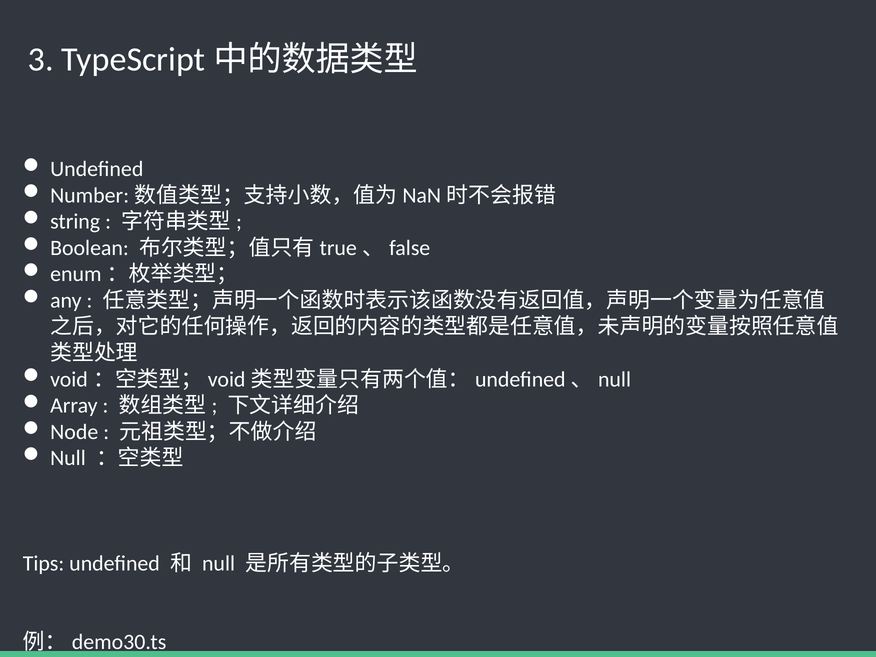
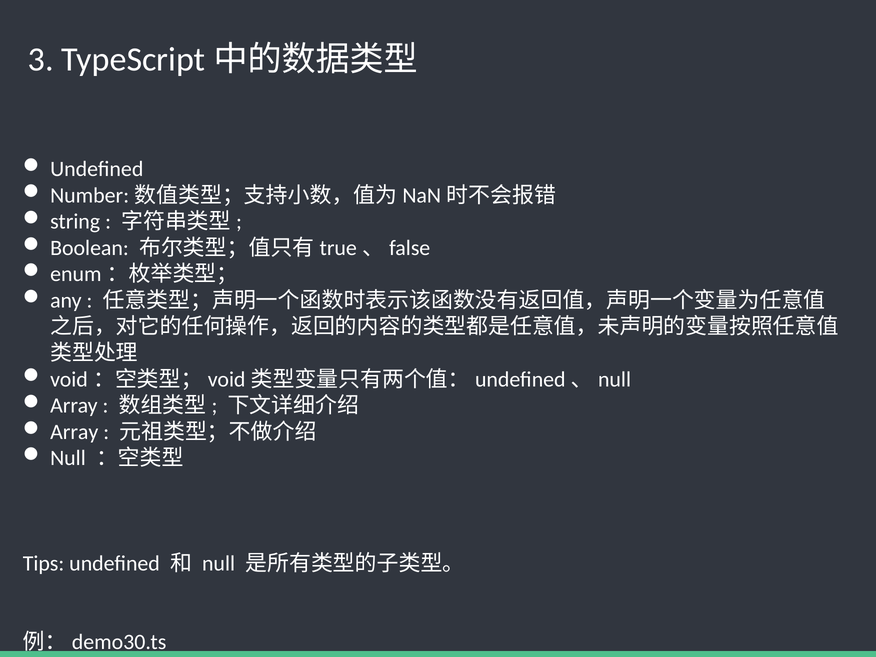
Node at (74, 432): Node -> Array
